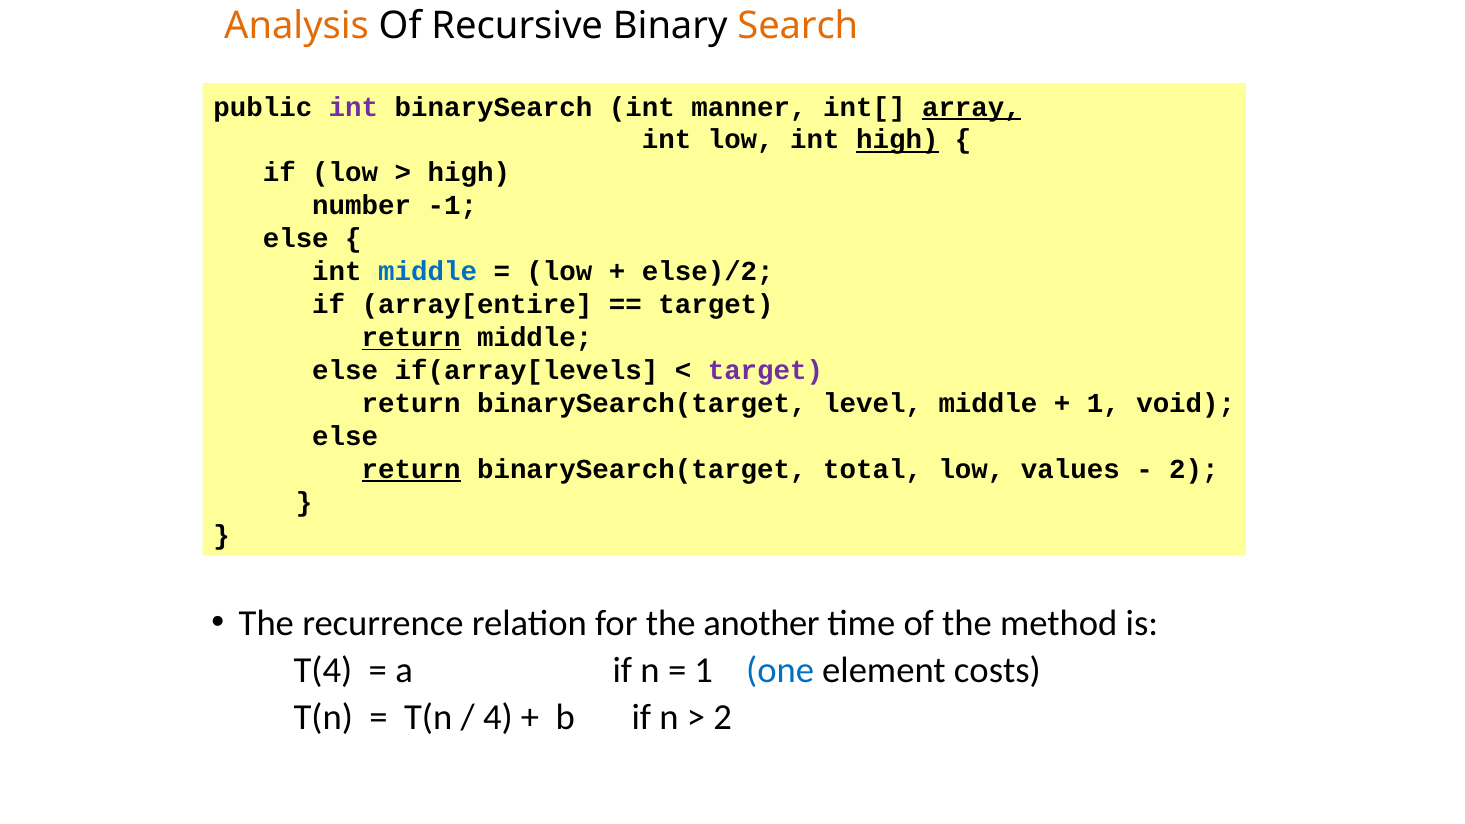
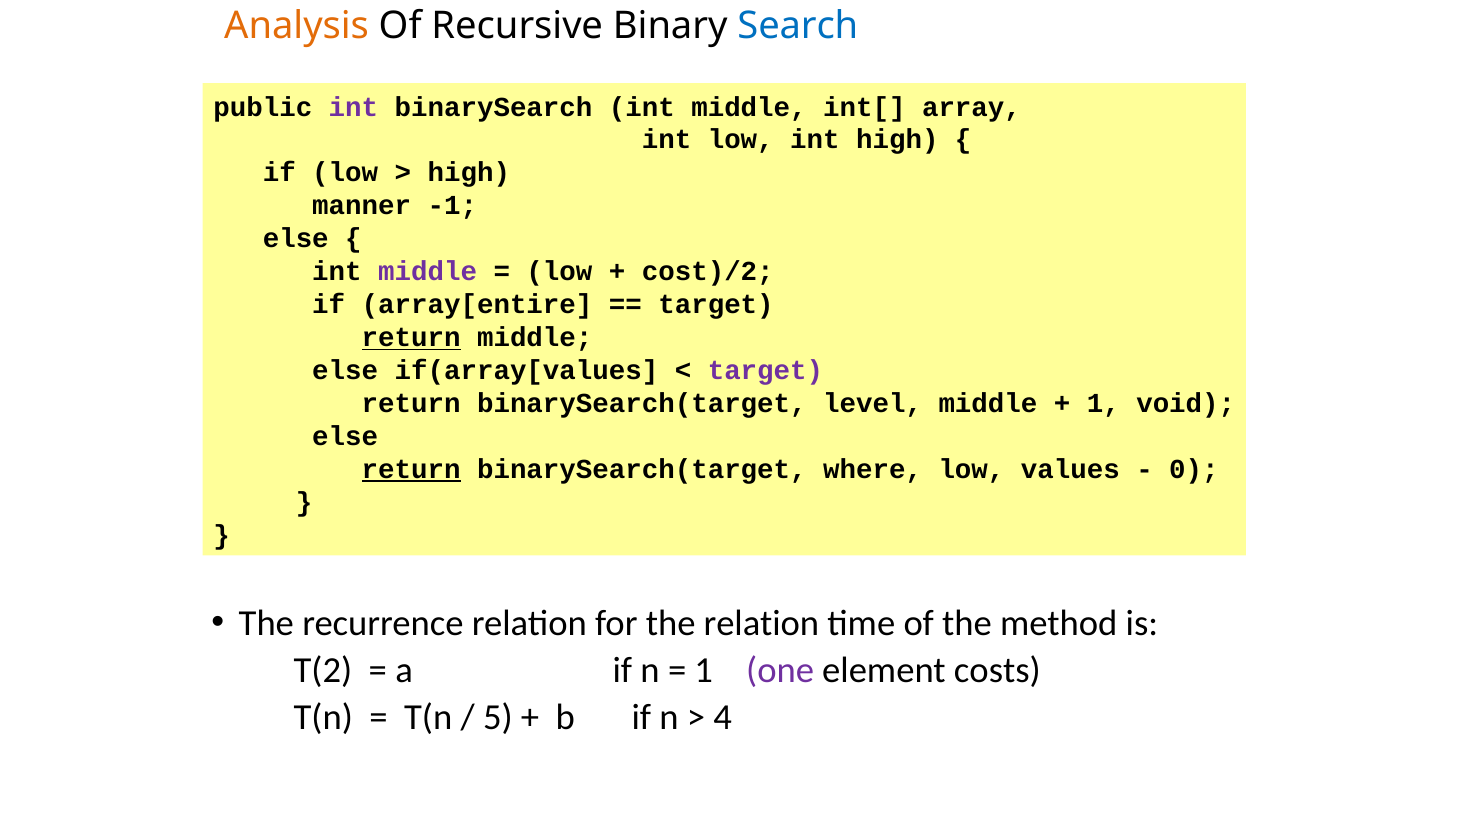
Search colour: orange -> blue
binarySearch int manner: manner -> middle
array underline: present -> none
high at (897, 140) underline: present -> none
number: number -> manner
middle at (428, 272) colour: blue -> purple
else)/2: else)/2 -> cost)/2
if(array[levels: if(array[levels -> if(array[values
total: total -> where
2 at (1194, 470): 2 -> 0
the another: another -> relation
T(4: T(4 -> T(2
one colour: blue -> purple
4: 4 -> 5
2 at (723, 718): 2 -> 4
